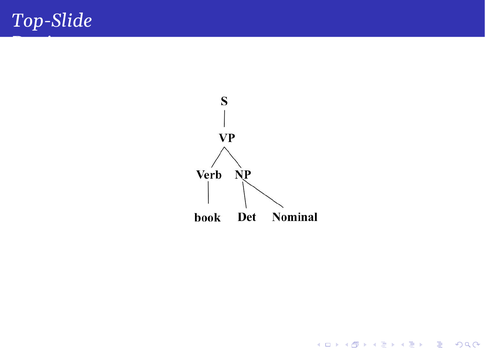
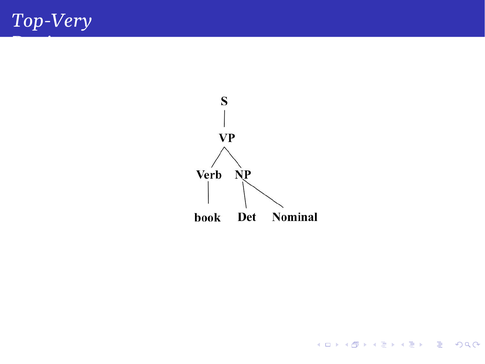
Top-Slide: Top-Slide -> Top-Very
